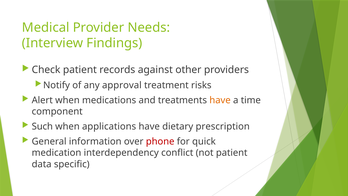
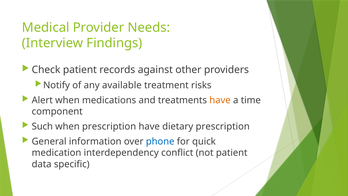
approval: approval -> available
when applications: applications -> prescription
phone colour: red -> blue
